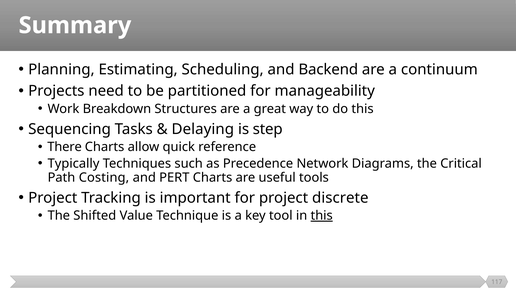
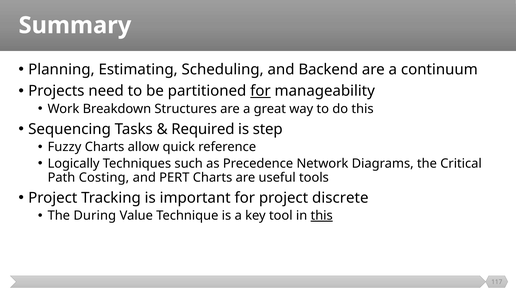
for at (260, 91) underline: none -> present
Delaying: Delaying -> Required
There: There -> Fuzzy
Typically: Typically -> Logically
Shifted: Shifted -> During
